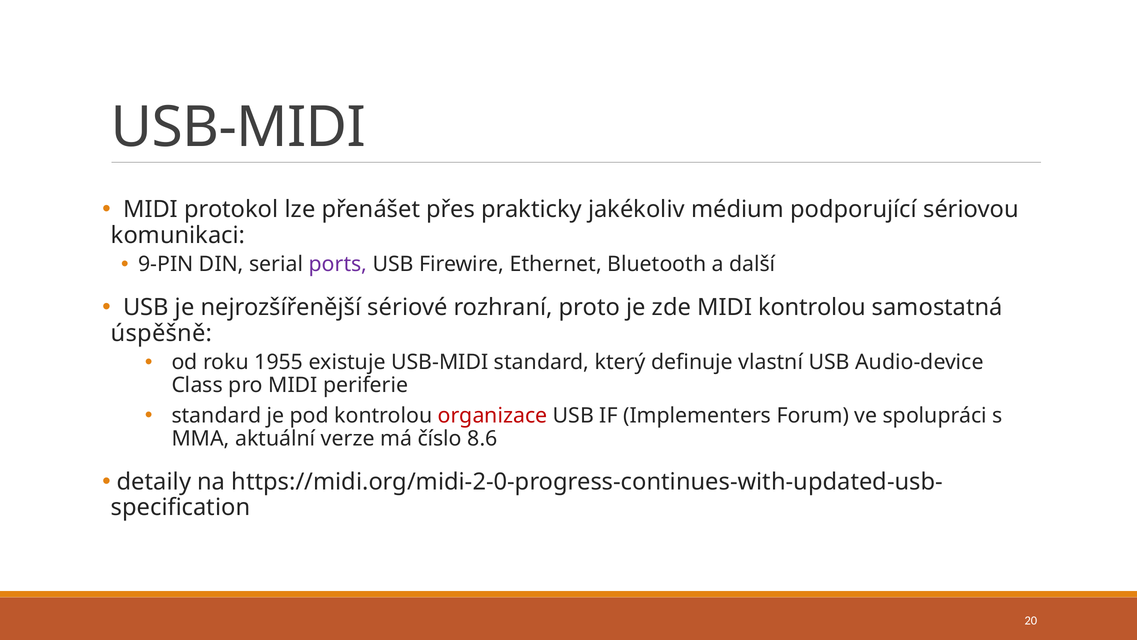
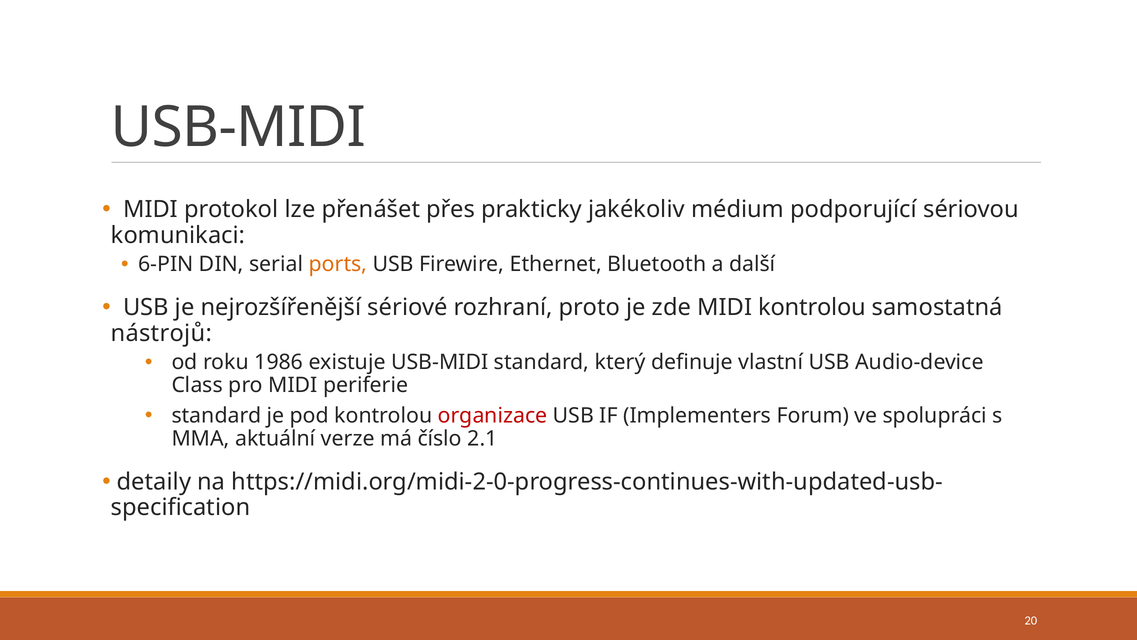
9-PIN: 9-PIN -> 6-PIN
ports colour: purple -> orange
úspěšně: úspěšně -> nástrojů
1955: 1955 -> 1986
8.6: 8.6 -> 2.1
